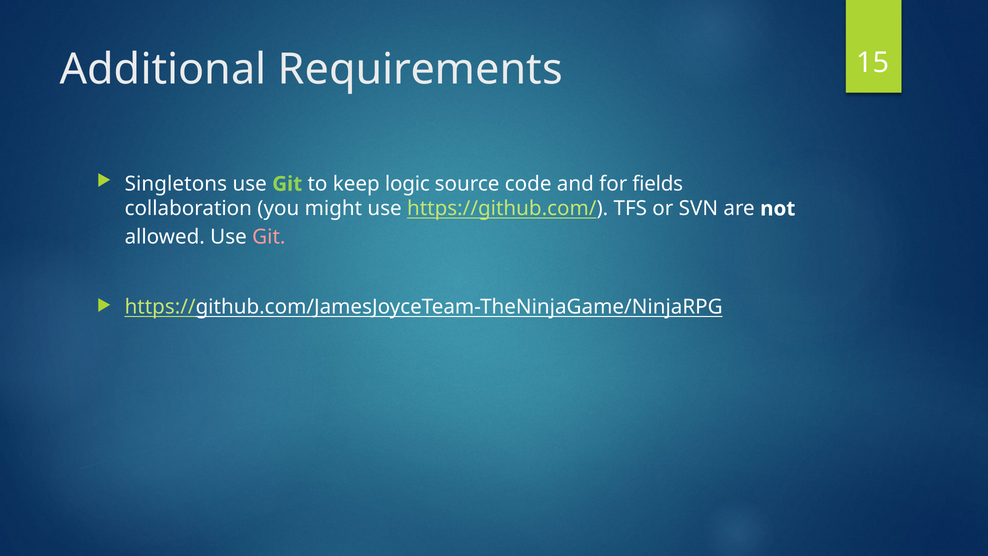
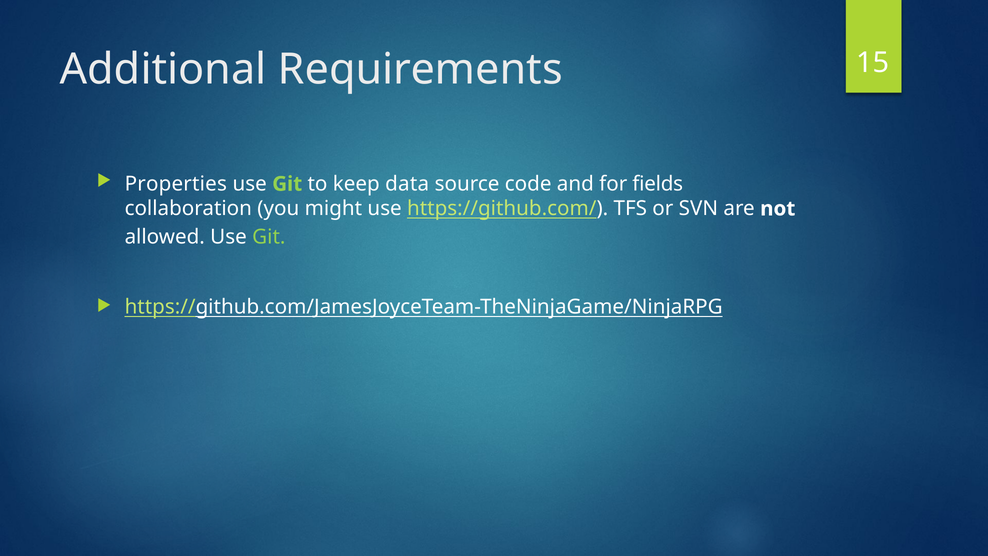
Singletons: Singletons -> Properties
logic: logic -> data
Git at (269, 237) colour: pink -> light green
